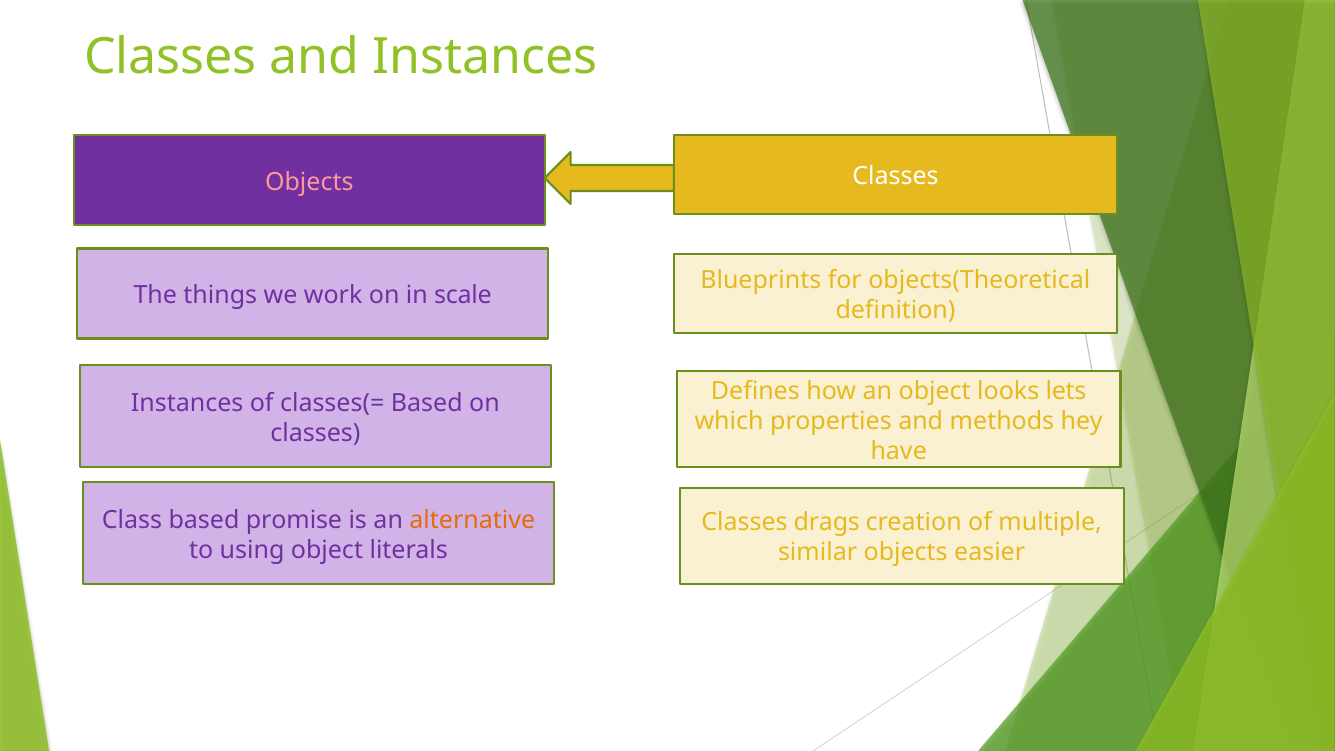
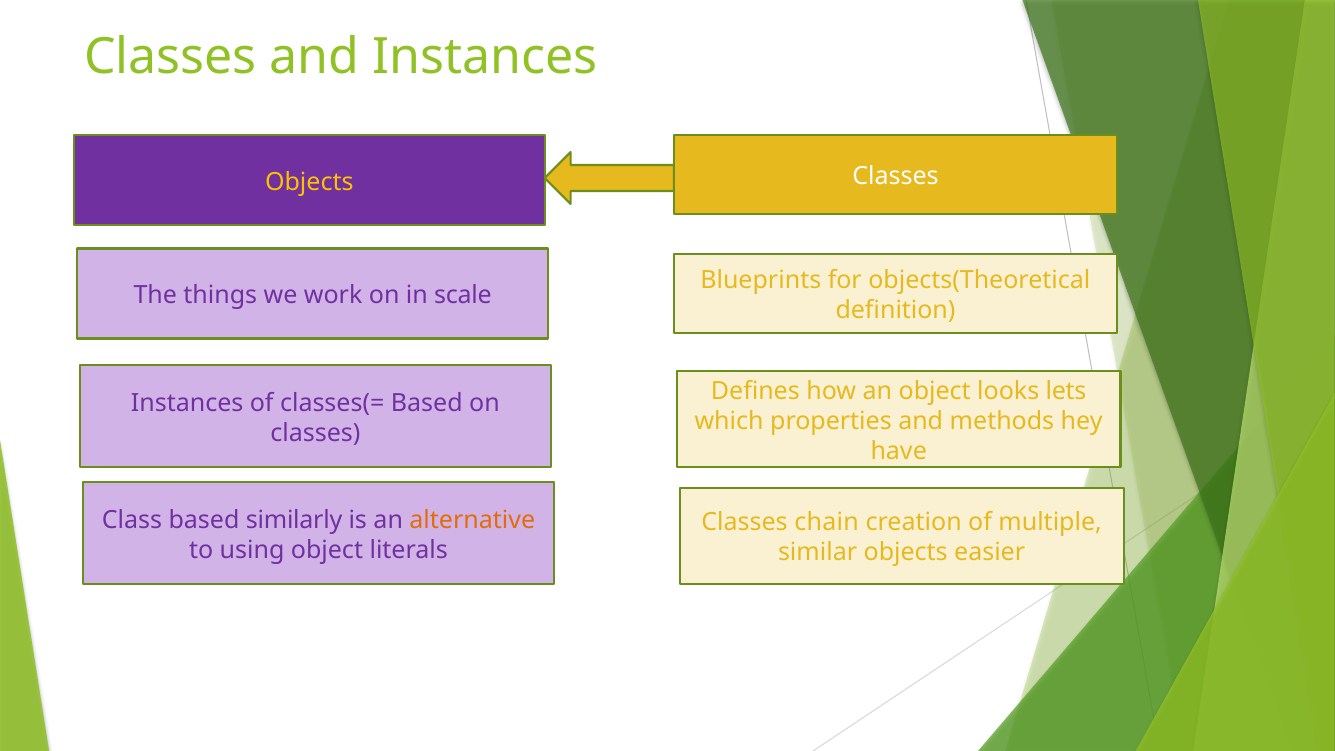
Objects at (309, 182) colour: pink -> yellow
promise: promise -> similarly
drags: drags -> chain
